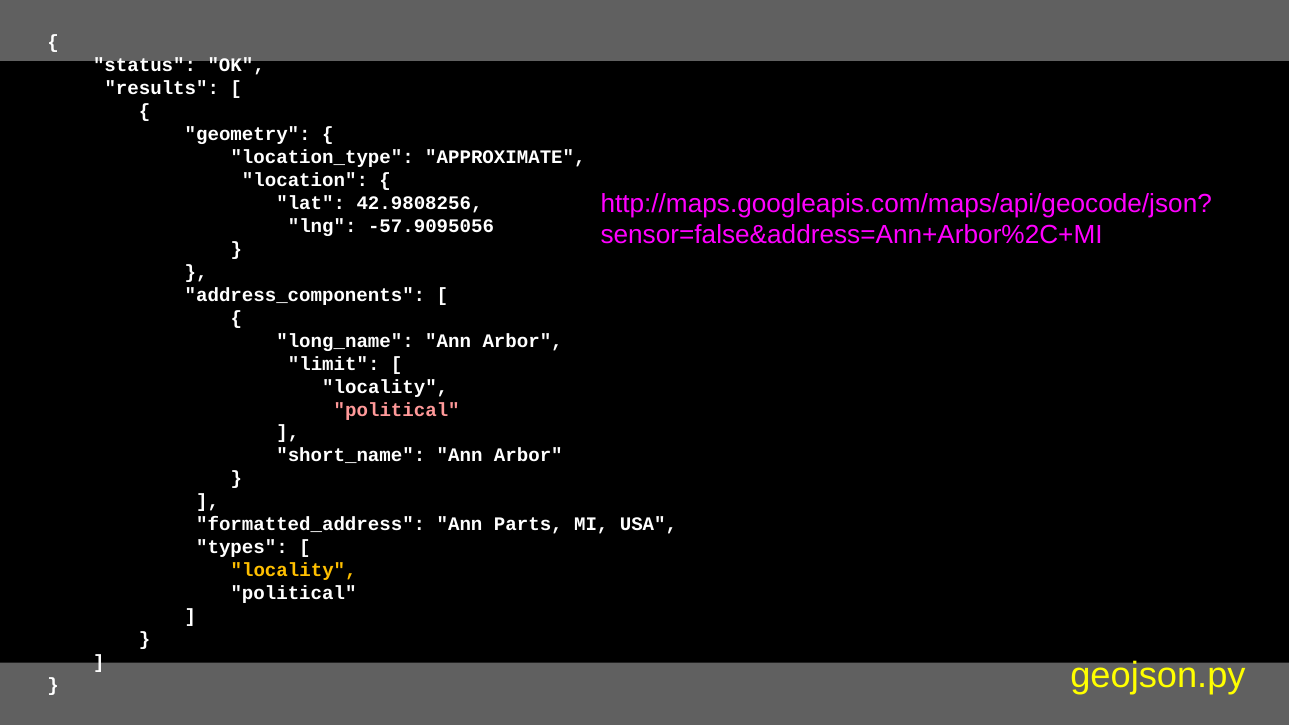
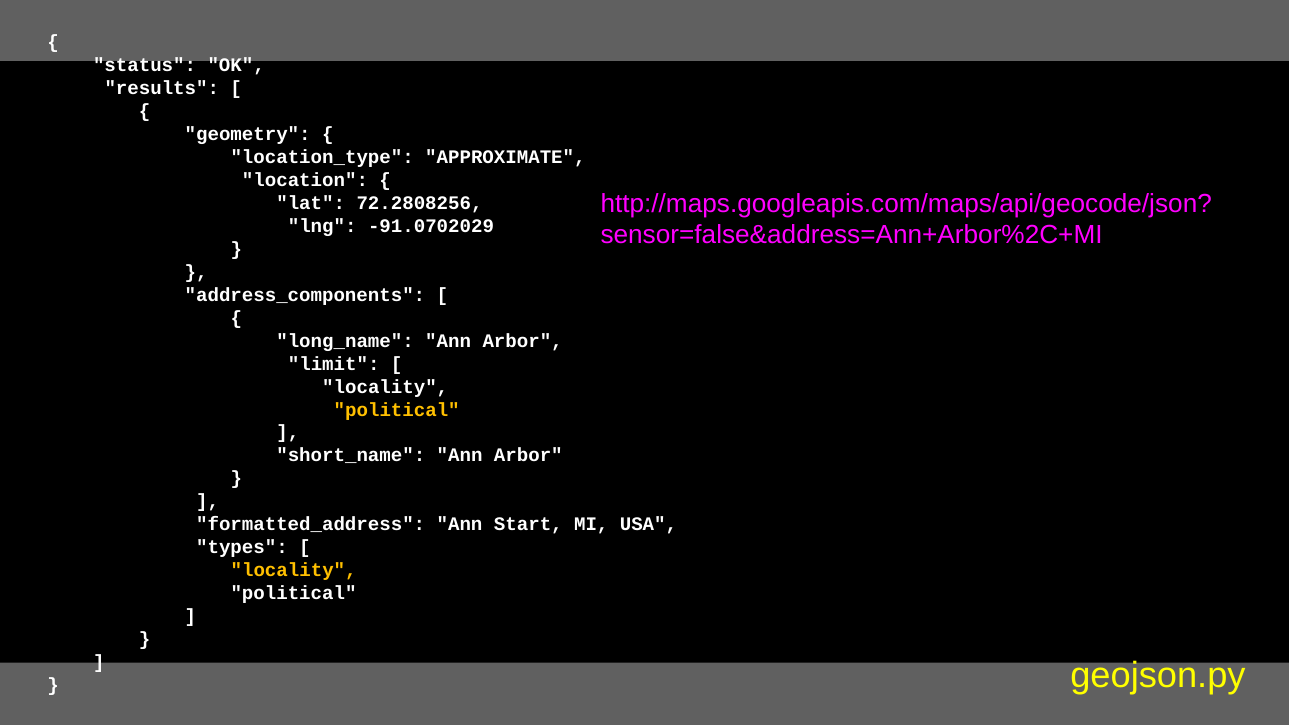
42.9808256: 42.9808256 -> 72.2808256
-57.9095056: -57.9095056 -> -91.0702029
political at (397, 410) colour: pink -> yellow
Parts: Parts -> Start
